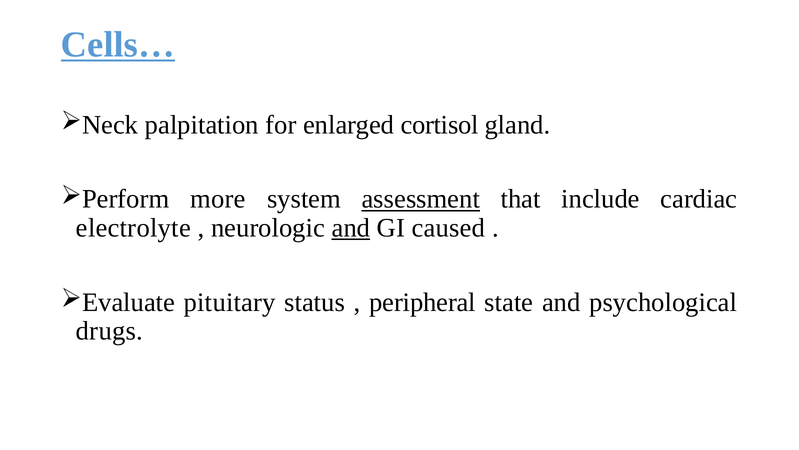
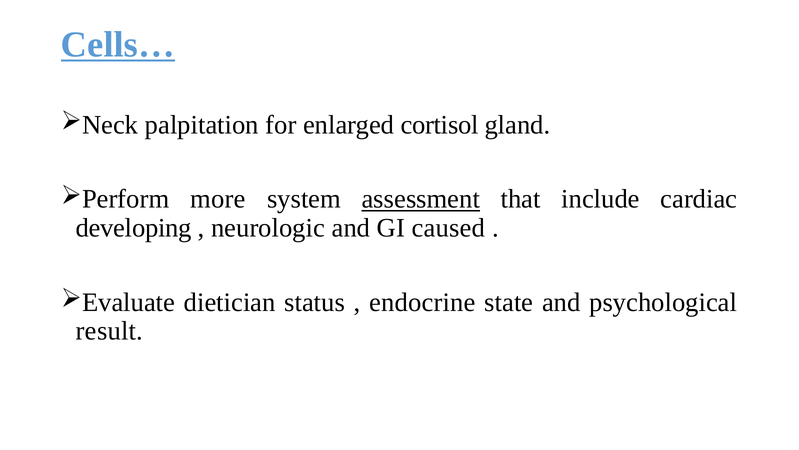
electrolyte: electrolyte -> developing
and at (351, 228) underline: present -> none
pituitary: pituitary -> dietician
peripheral: peripheral -> endocrine
drugs: drugs -> result
